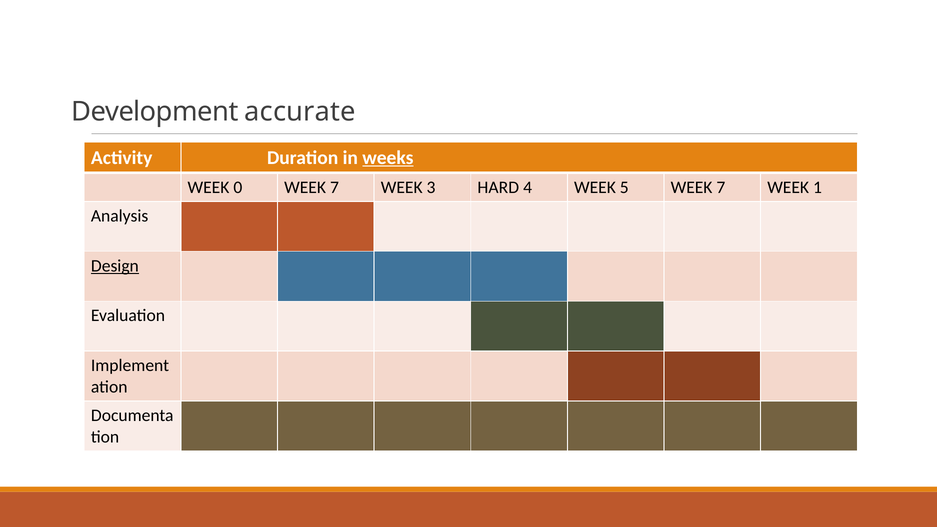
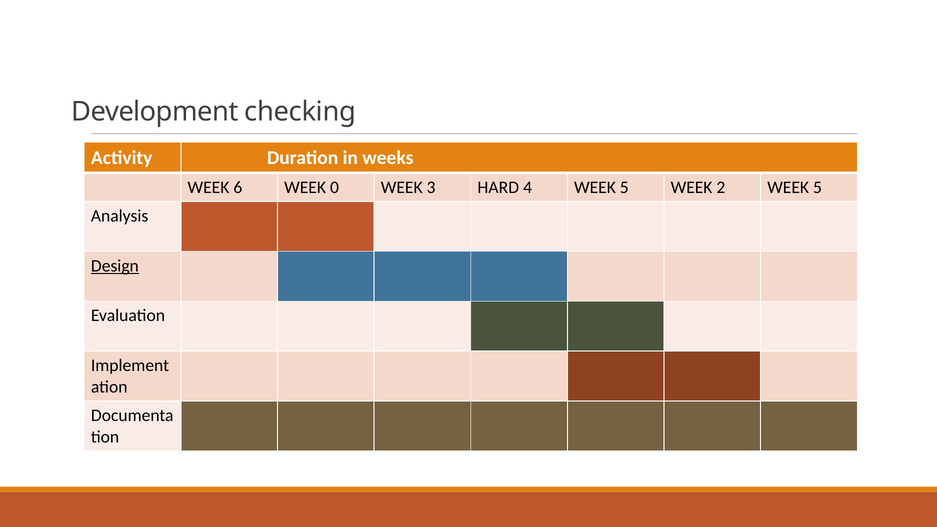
accurate: accurate -> checking
weeks underline: present -> none
0: 0 -> 6
7 at (334, 187): 7 -> 0
5 WEEK 7: 7 -> 2
1 at (818, 187): 1 -> 5
